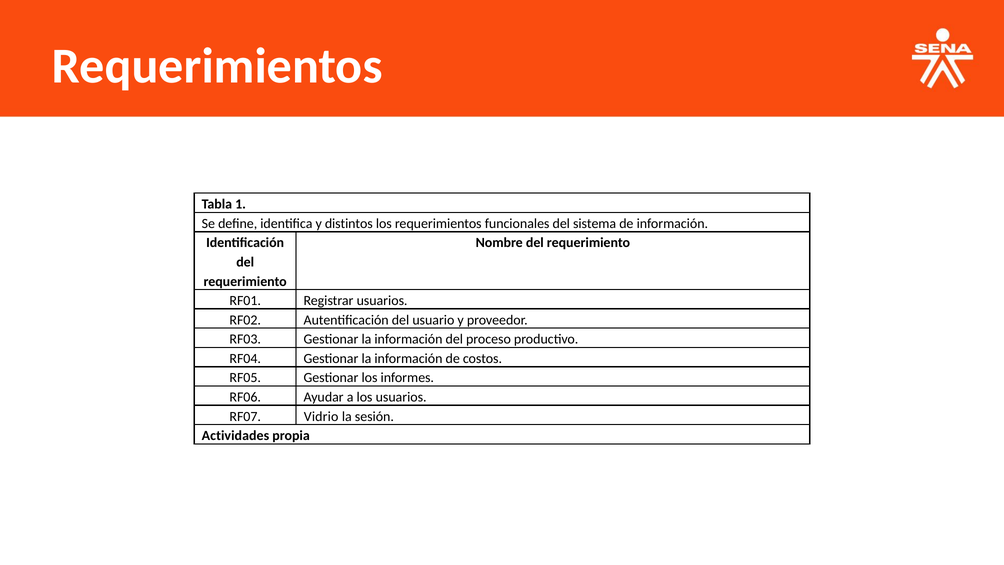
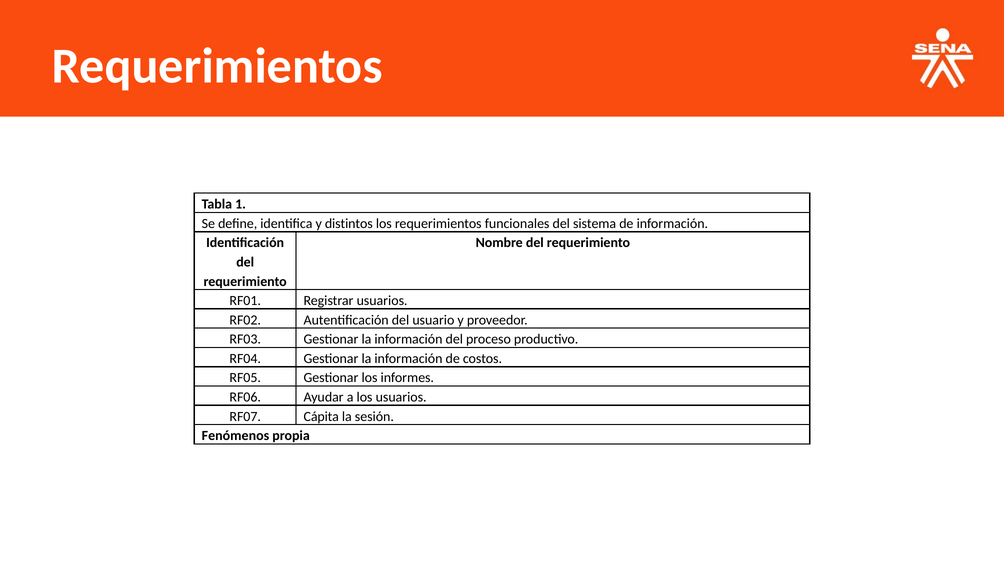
Vidrio: Vidrio -> Cápita
Actividades: Actividades -> Fenómenos
